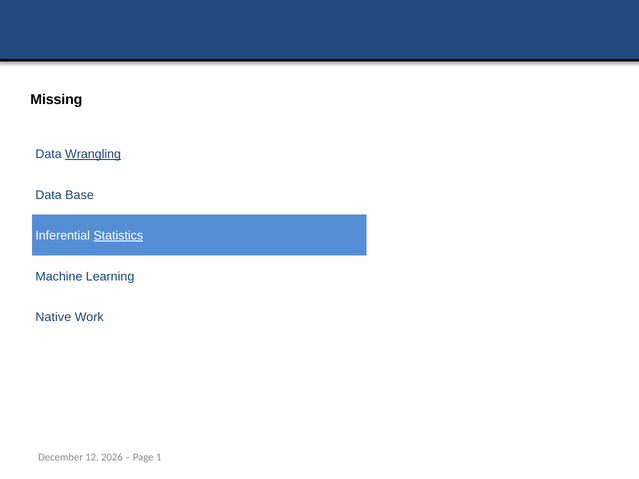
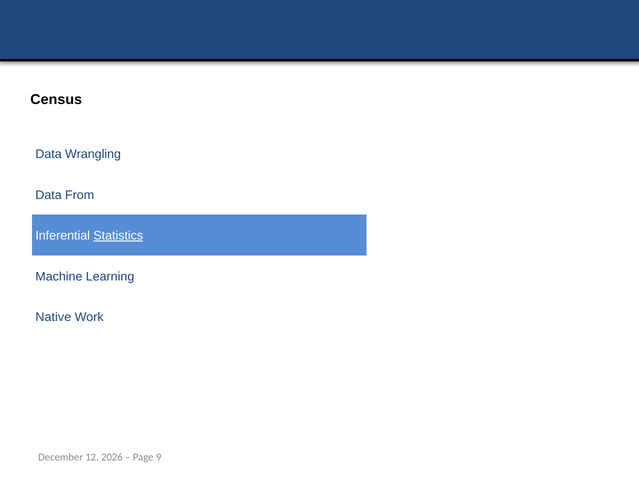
Missing: Missing -> Census
Wrangling underline: present -> none
Base: Base -> From
1: 1 -> 9
